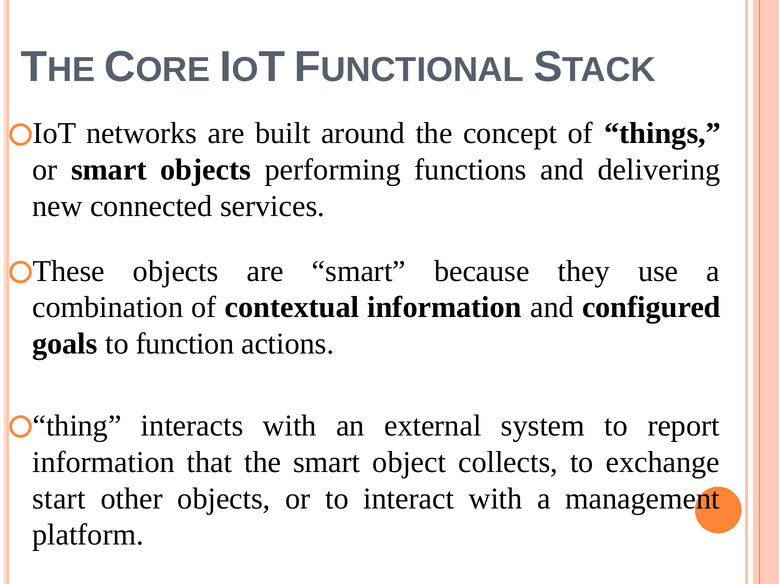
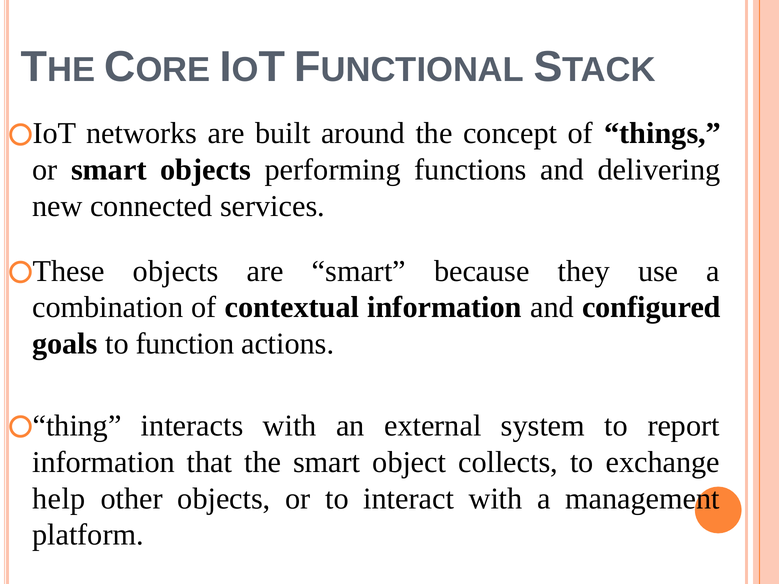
start: start -> help
